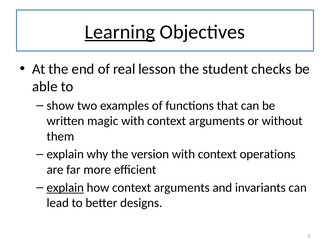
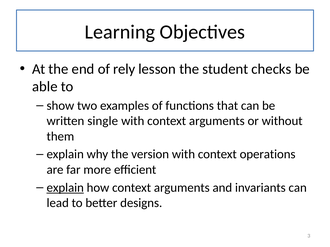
Learning underline: present -> none
real: real -> rely
magic: magic -> single
